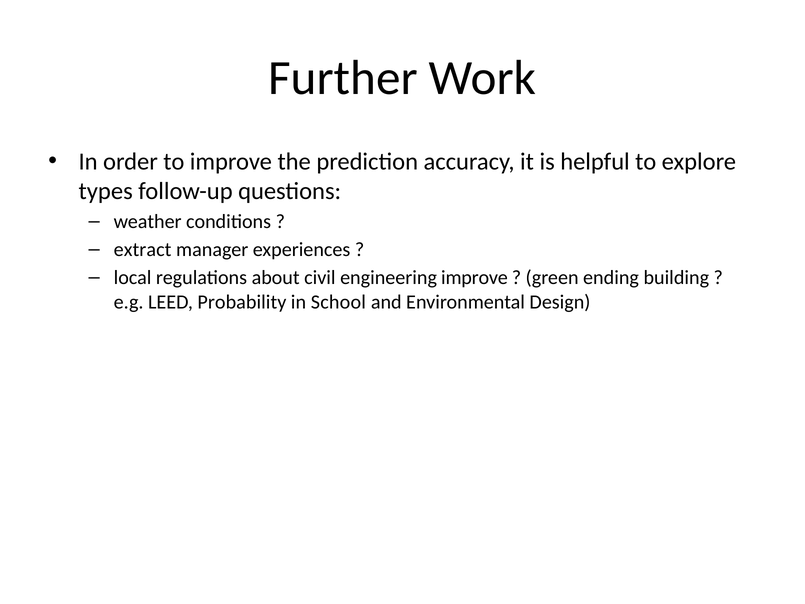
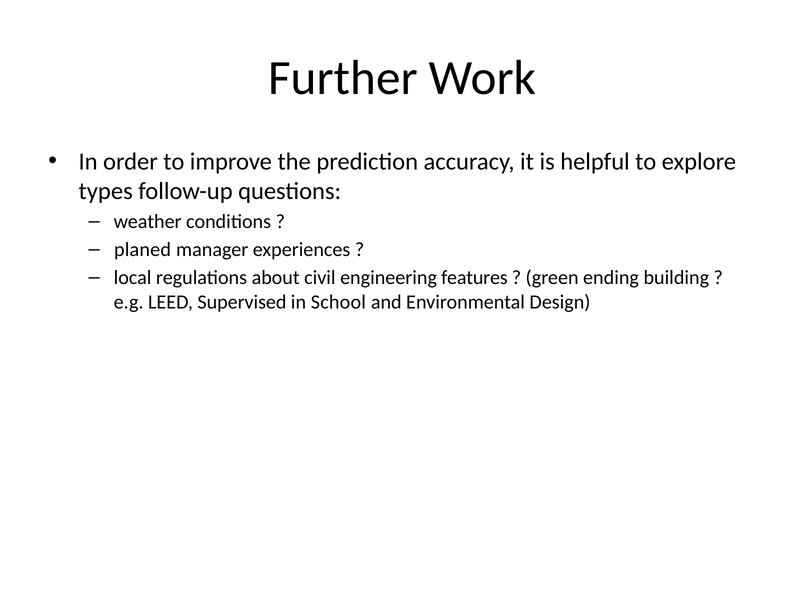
extract: extract -> planed
engineering improve: improve -> features
Probability: Probability -> Supervised
